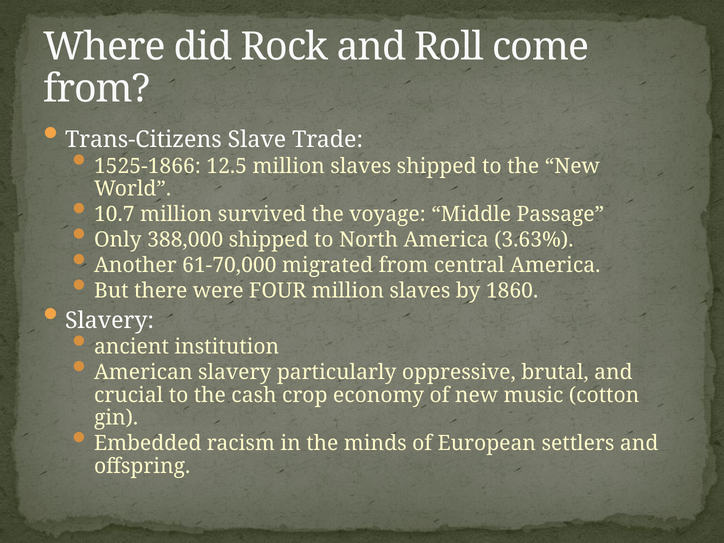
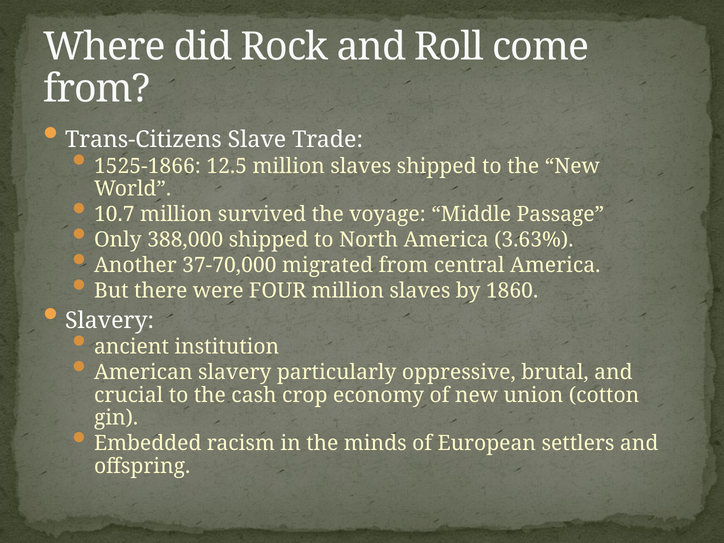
61-70,000: 61-70,000 -> 37-70,000
music: music -> union
